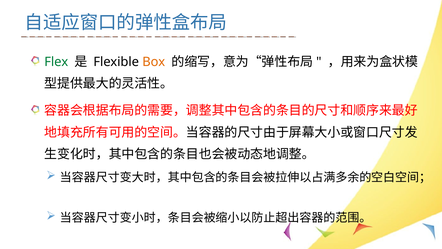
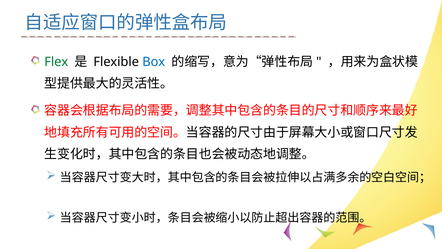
Box colour: orange -> blue
